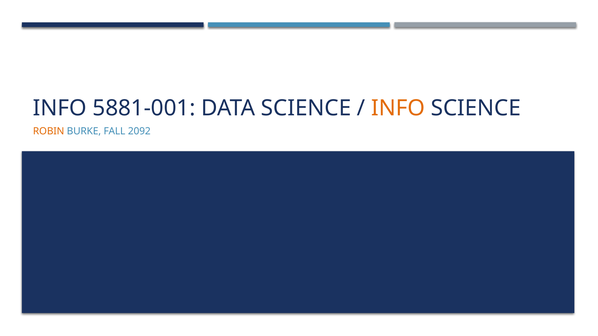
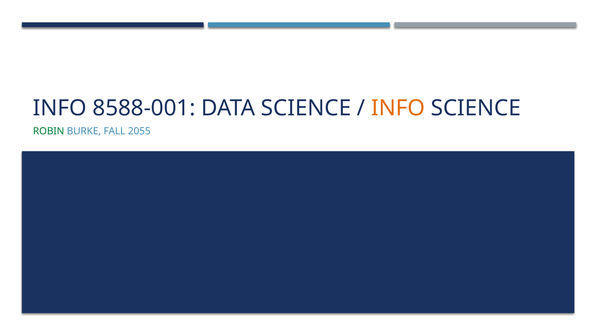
5881-001: 5881-001 -> 8588-001
ROBIN colour: orange -> green
2092: 2092 -> 2055
